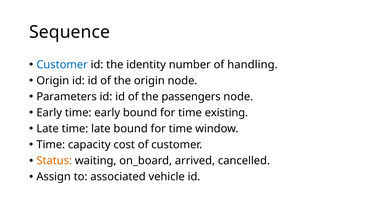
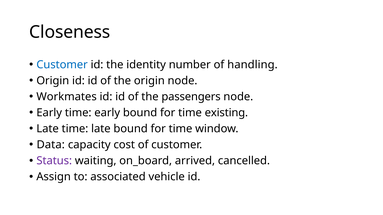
Sequence: Sequence -> Closeness
Parameters: Parameters -> Workmates
Time at (51, 145): Time -> Data
Status colour: orange -> purple
